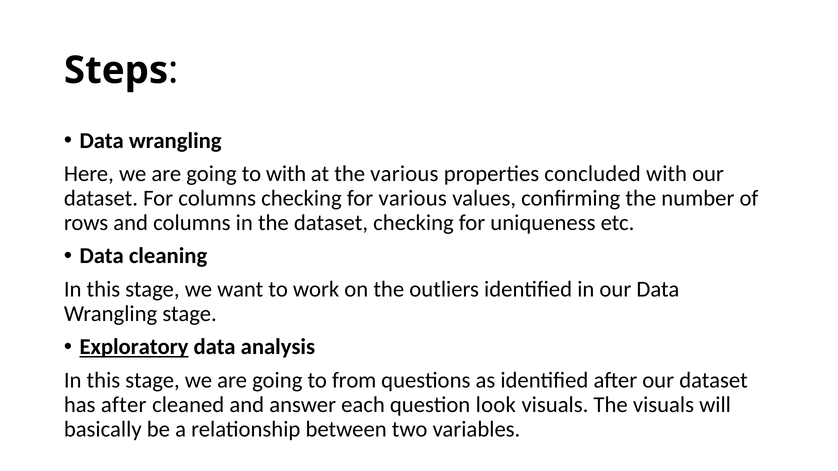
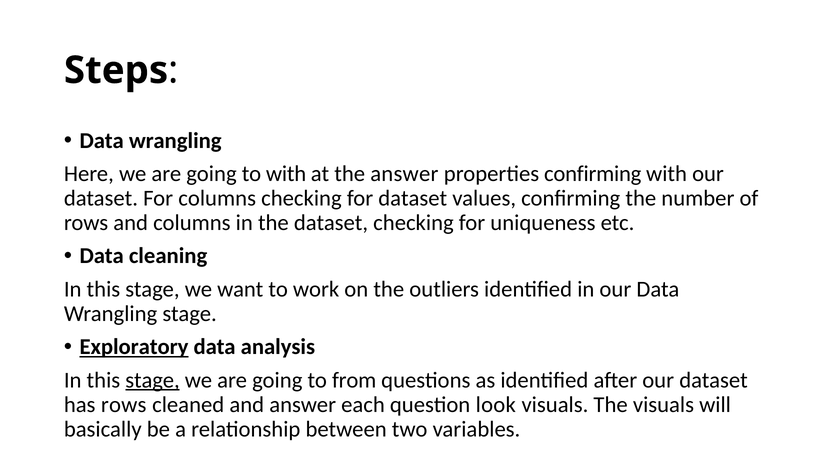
the various: various -> answer
properties concluded: concluded -> confirming
for various: various -> dataset
stage at (153, 380) underline: none -> present
has after: after -> rows
